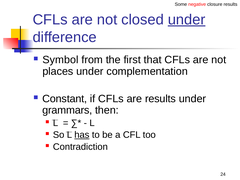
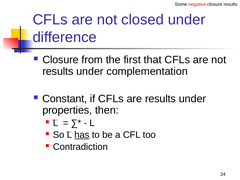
under at (187, 20) underline: present -> none
Symbol at (60, 60): Symbol -> Closure
places at (58, 71): places -> results
grammars: grammars -> properties
